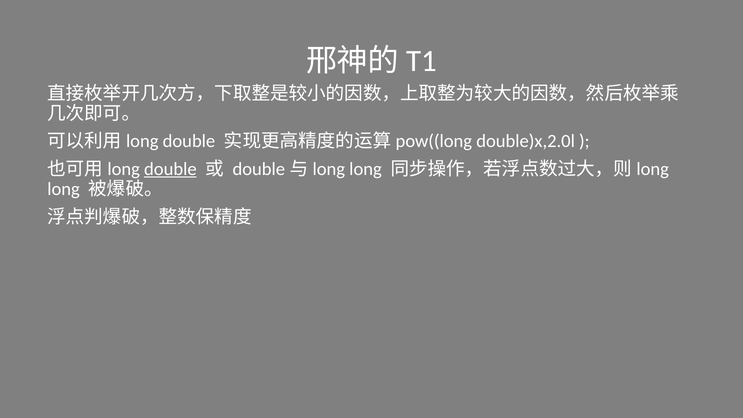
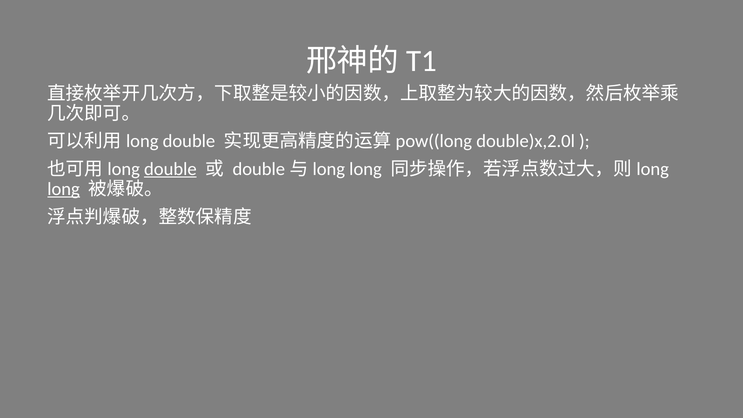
long at (64, 189) underline: none -> present
